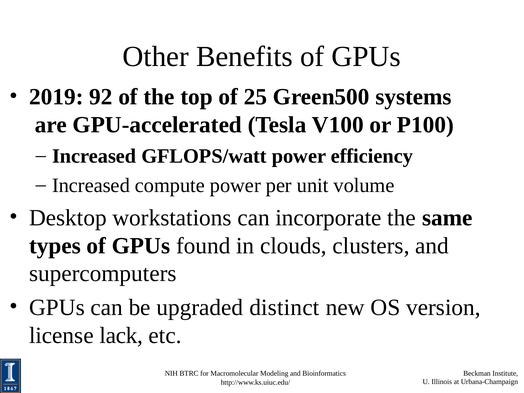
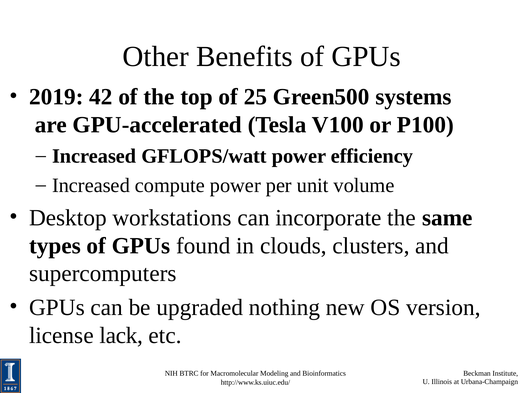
92: 92 -> 42
distinct: distinct -> nothing
